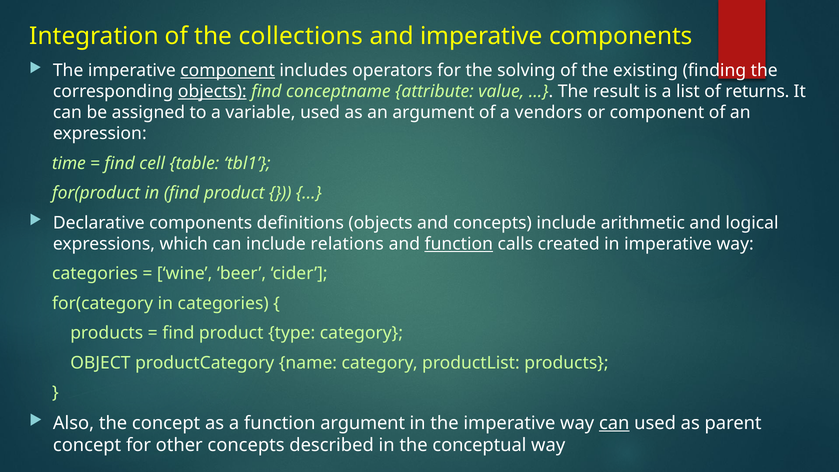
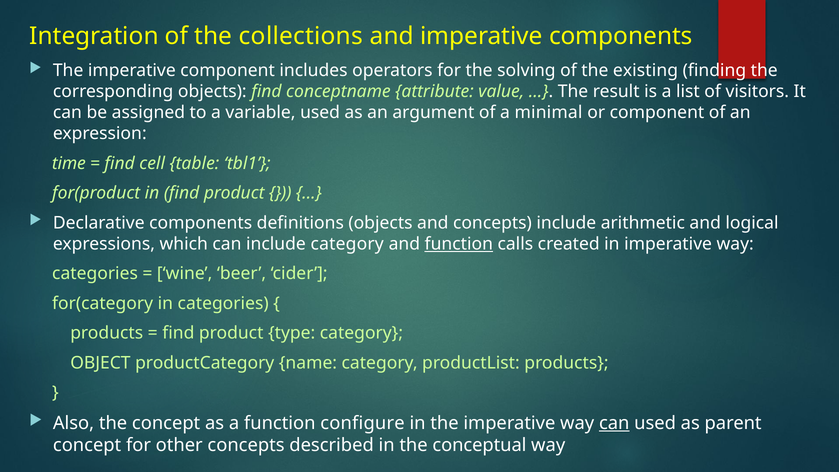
component at (228, 71) underline: present -> none
objects at (212, 92) underline: present -> none
returns: returns -> visitors
vendors: vendors -> minimal
include relations: relations -> category
function argument: argument -> configure
